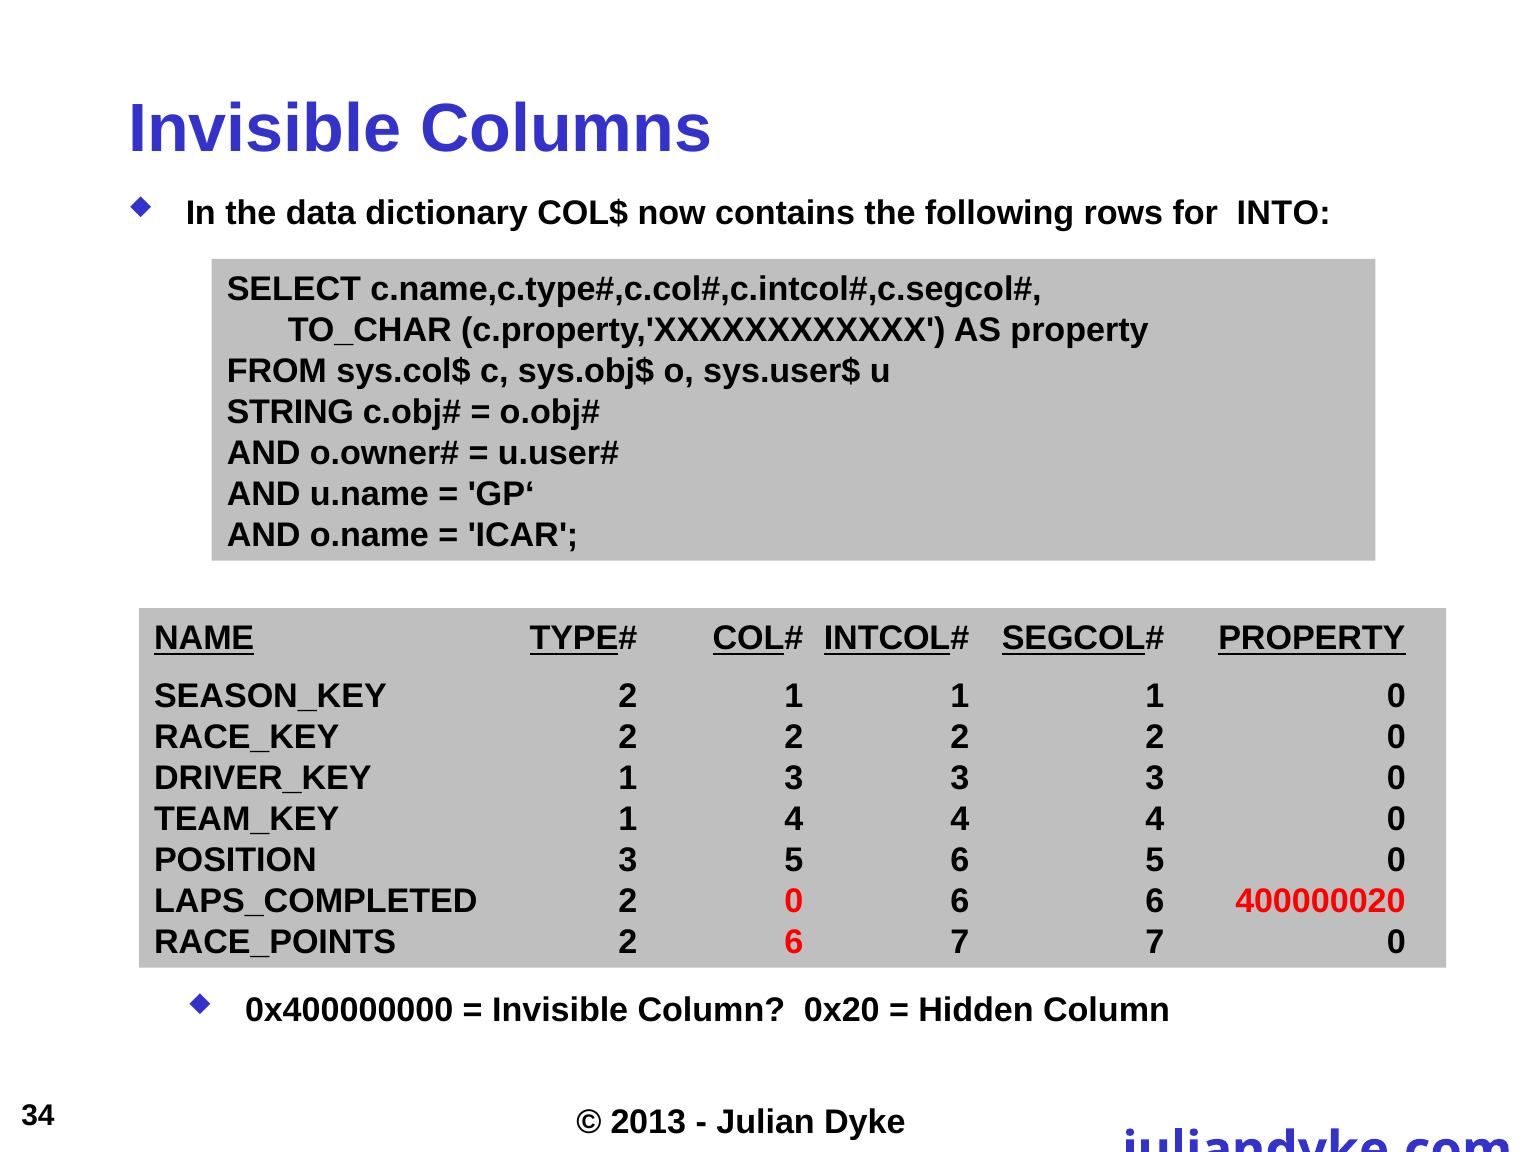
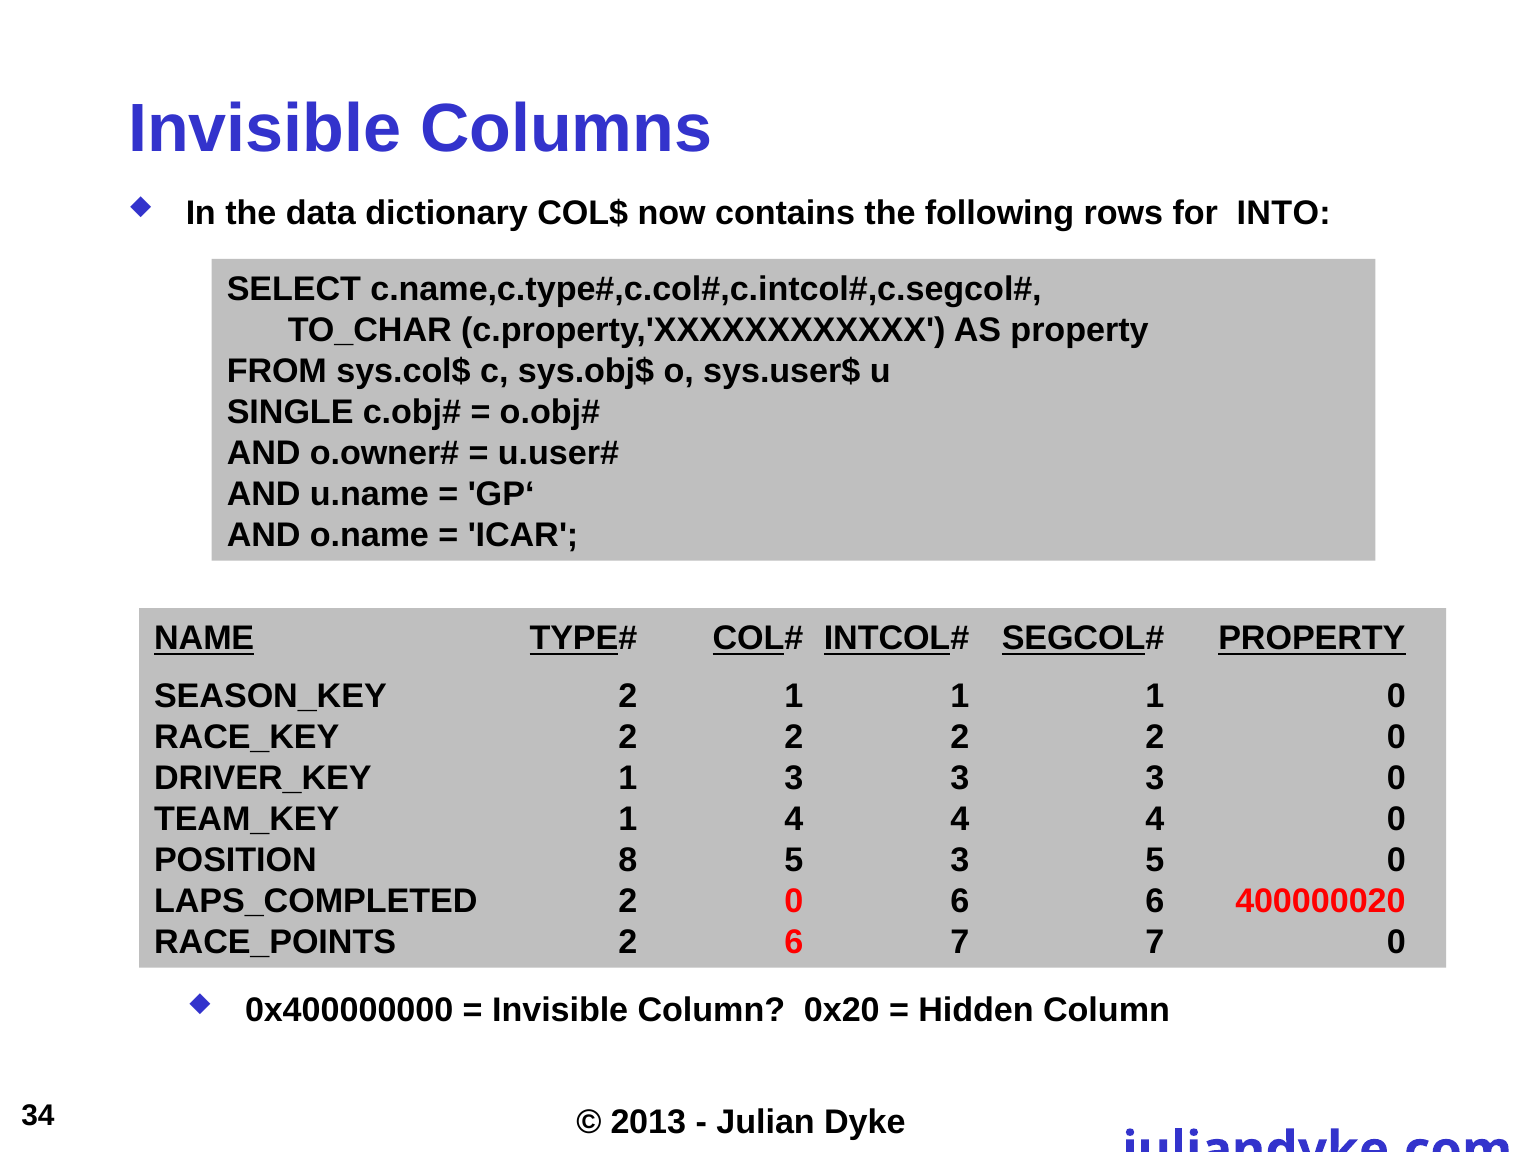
STRING: STRING -> SINGLE
POSITION 3: 3 -> 8
5 6: 6 -> 3
